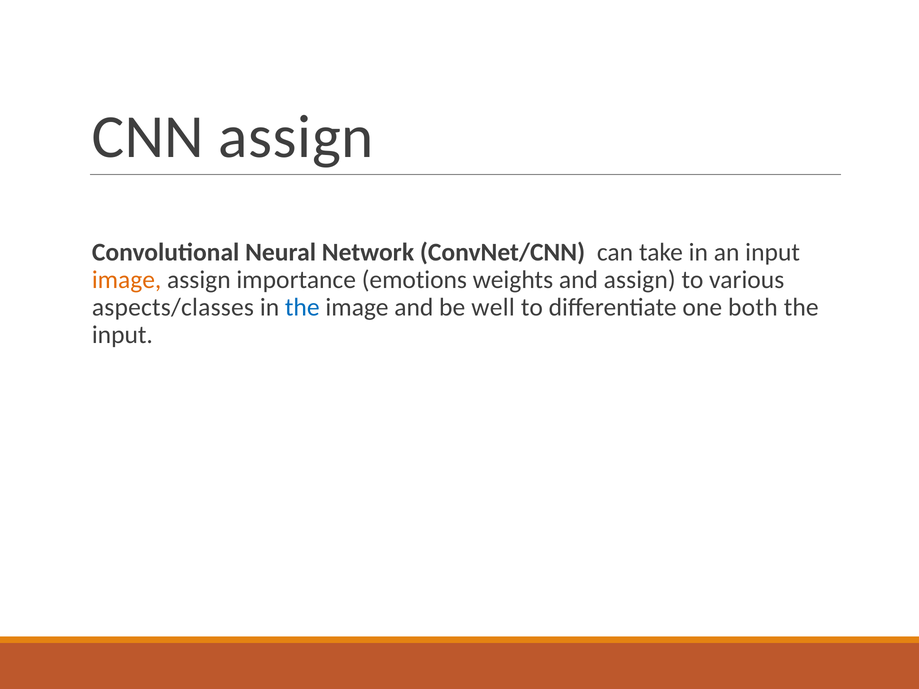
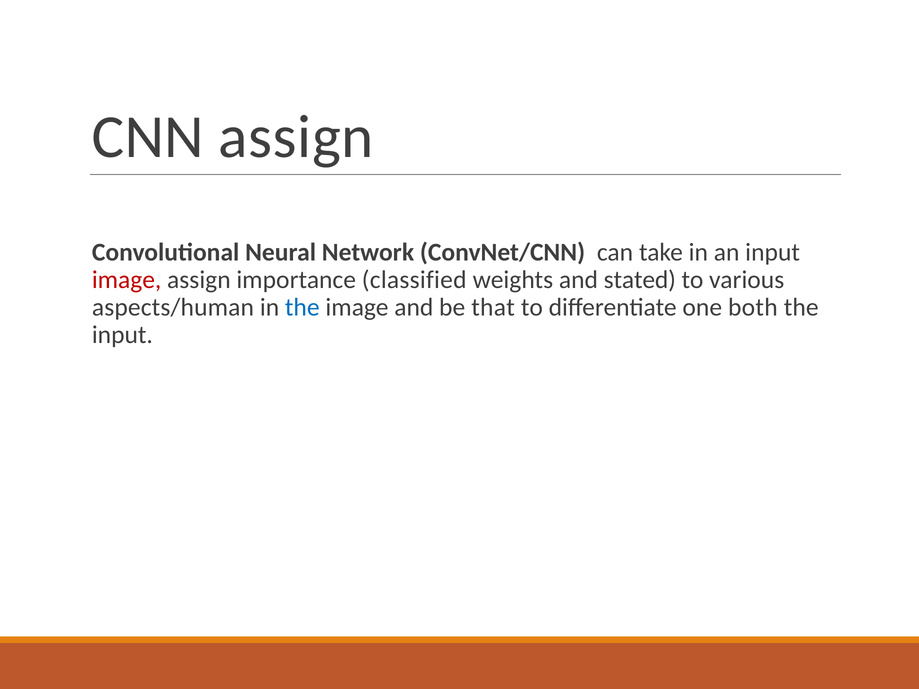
image at (127, 280) colour: orange -> red
emotions: emotions -> classified
and assign: assign -> stated
aspects/classes: aspects/classes -> aspects/human
well: well -> that
